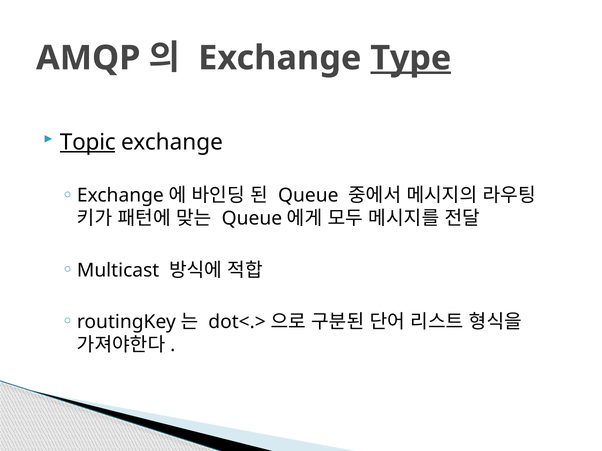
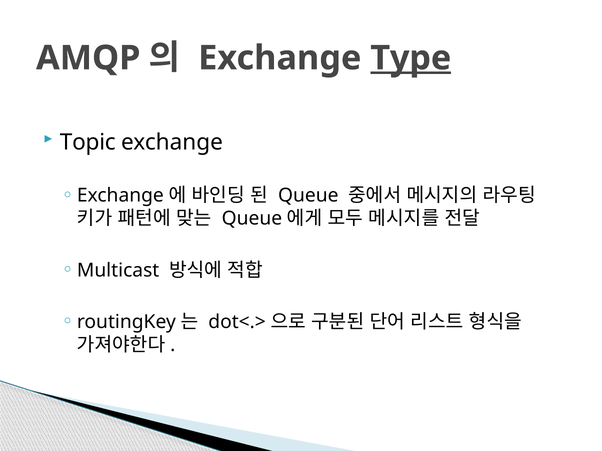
Topic underline: present -> none
